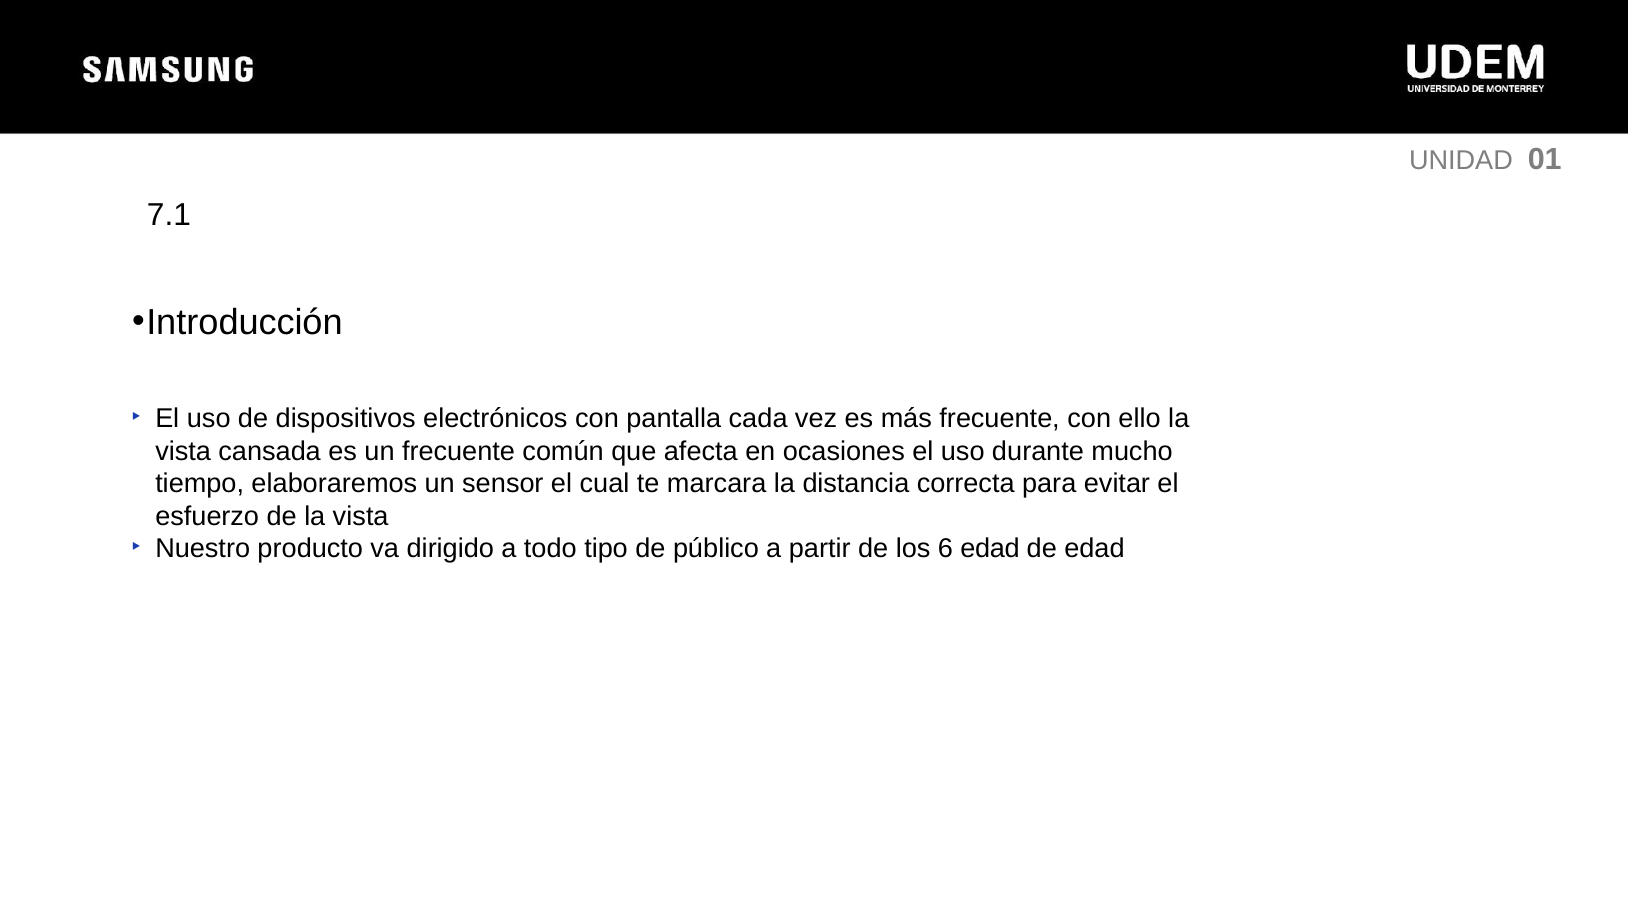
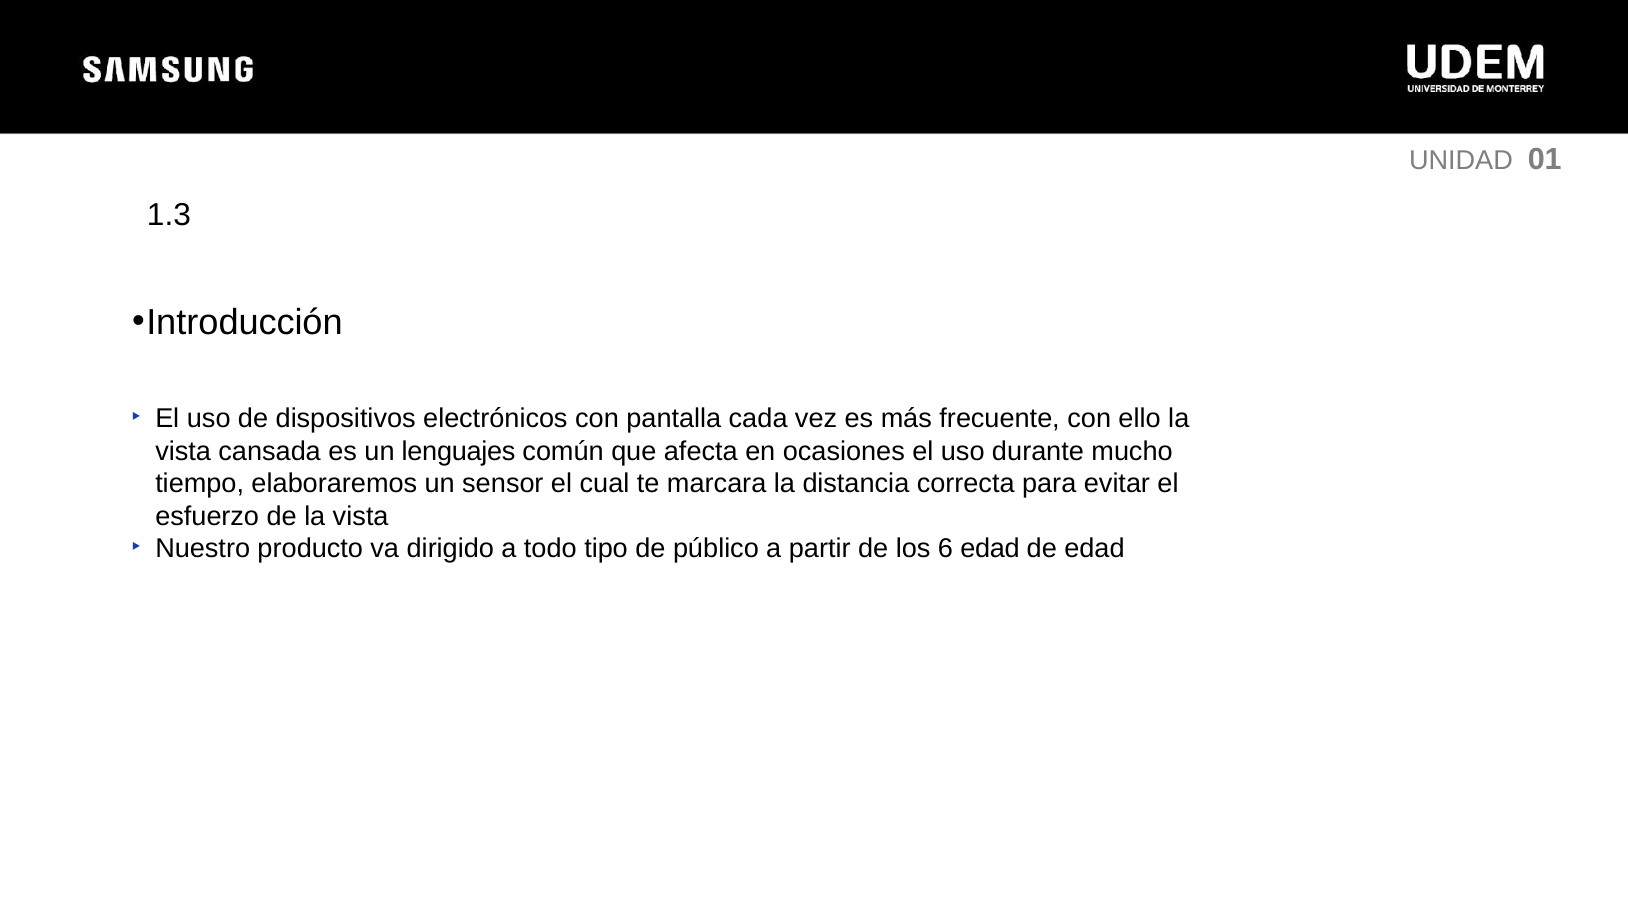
7.1: 7.1 -> 1.3
un frecuente: frecuente -> lenguajes
